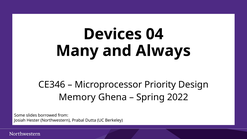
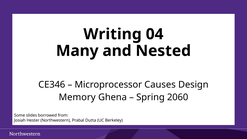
Devices: Devices -> Writing
Always: Always -> Nested
Priority: Priority -> Causes
2022: 2022 -> 2060
